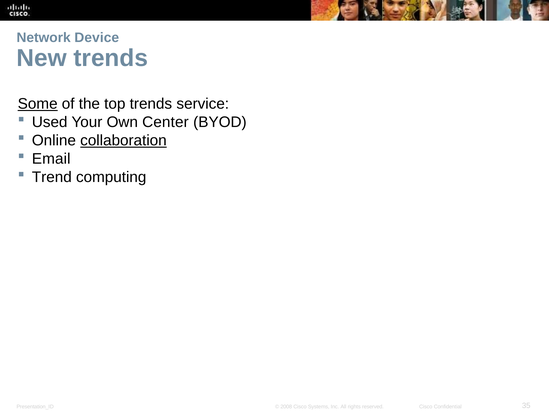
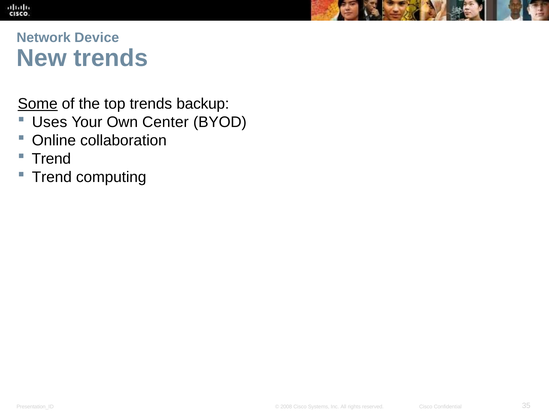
service: service -> backup
Used: Used -> Uses
collaboration underline: present -> none
Email at (51, 159): Email -> Trend
